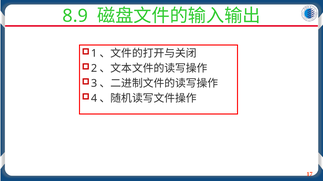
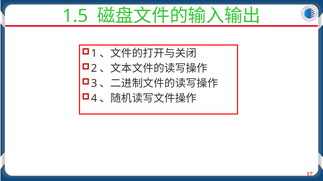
8.9: 8.9 -> 1.5
